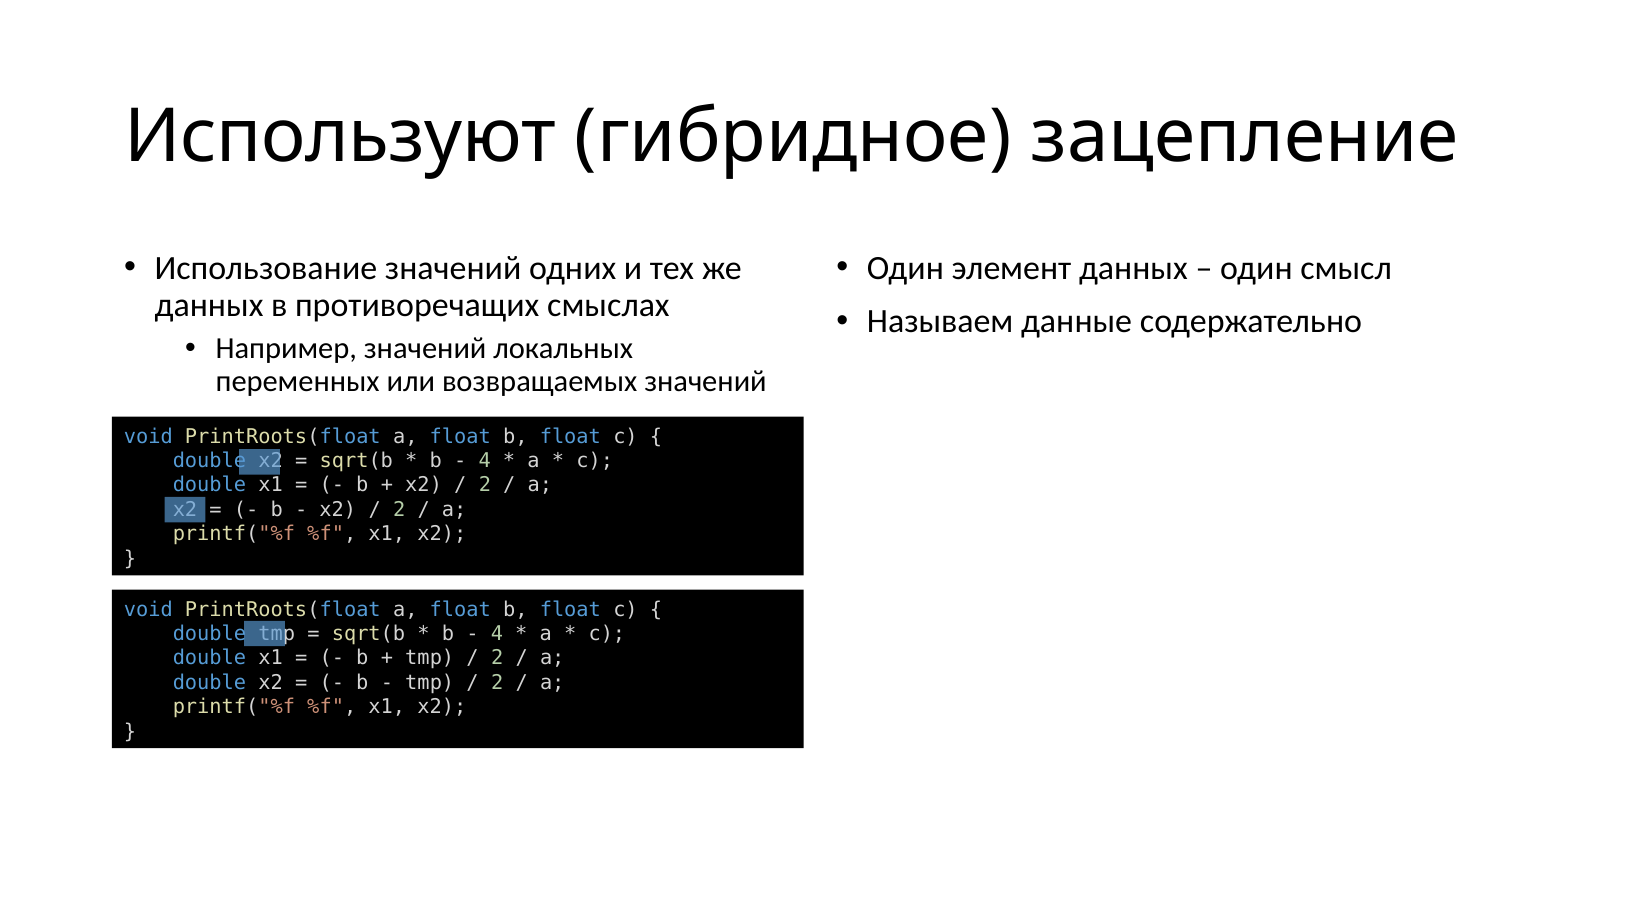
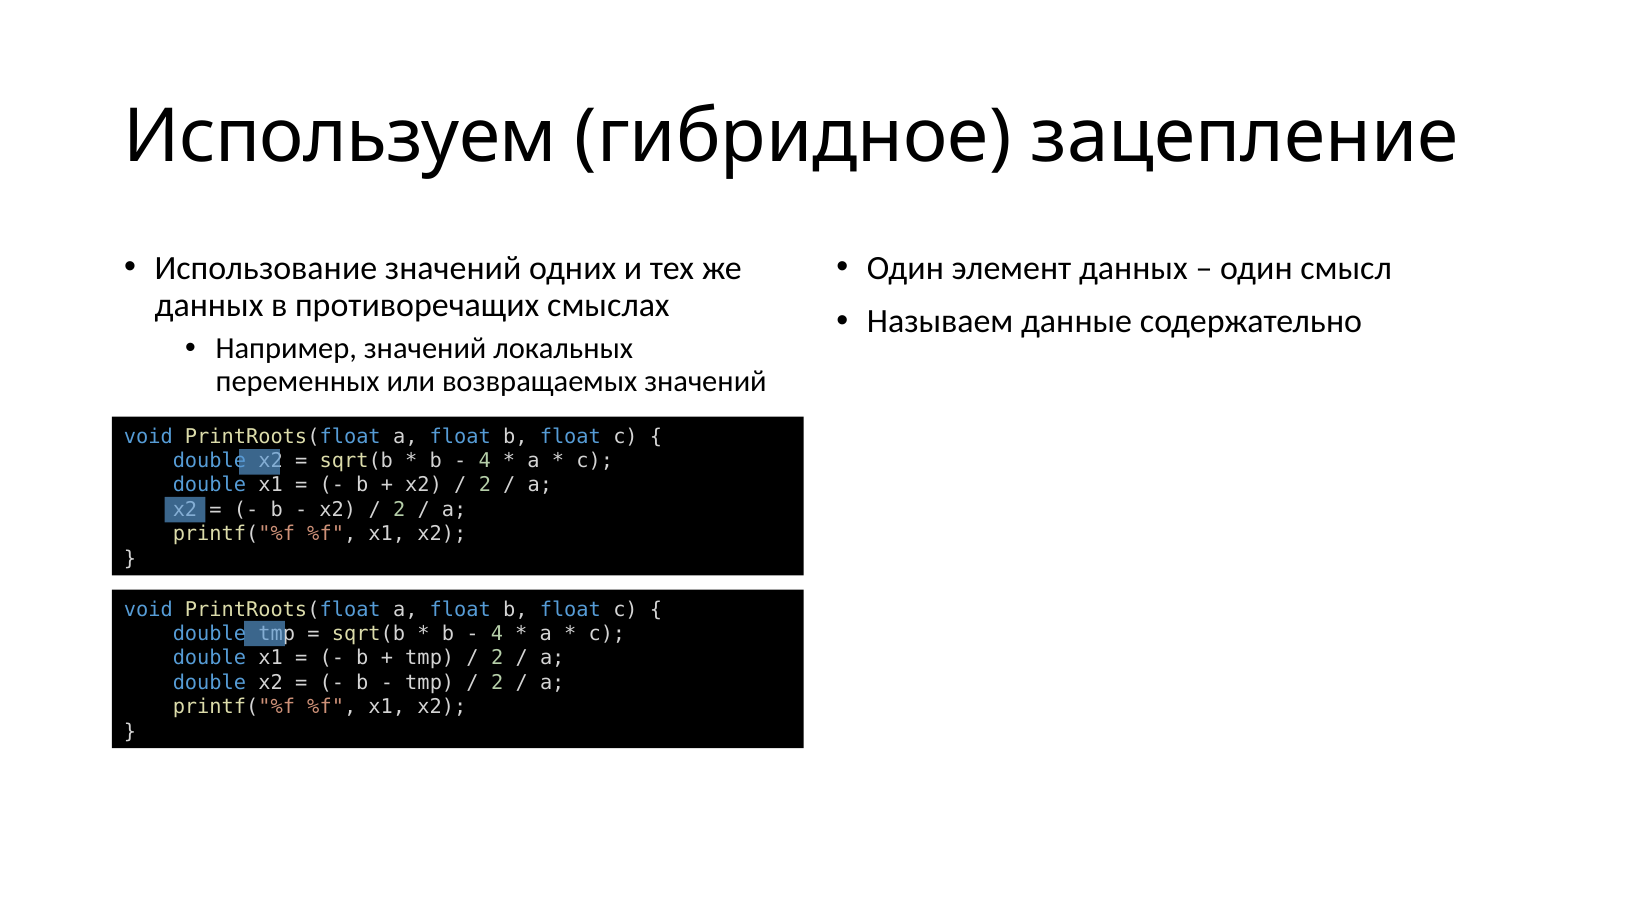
Используют: Используют -> Используем
